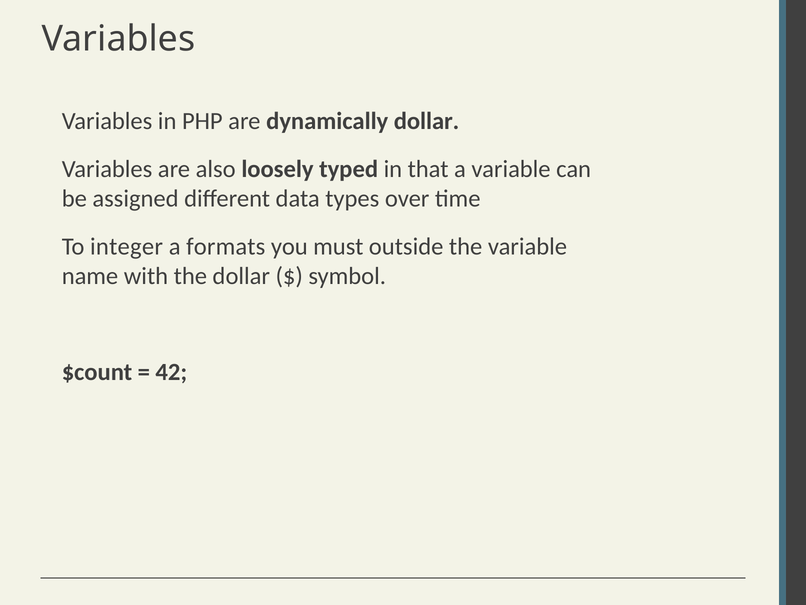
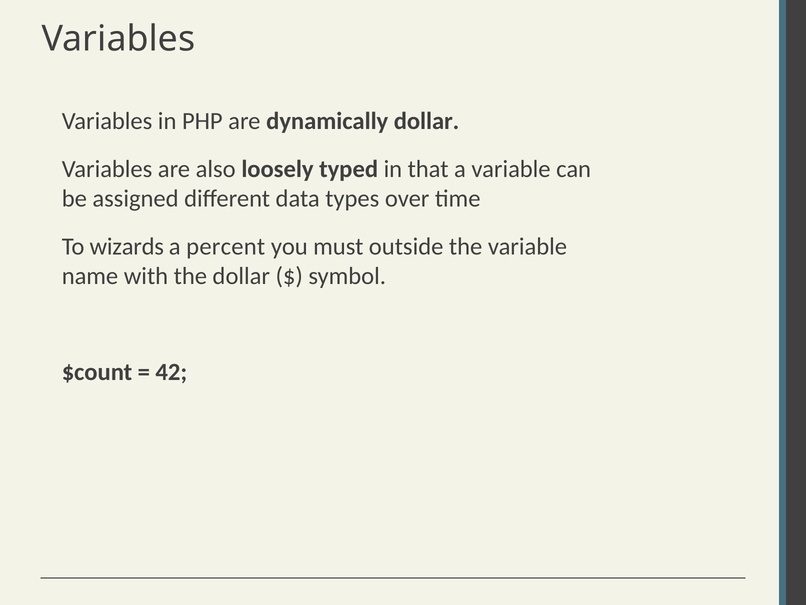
integer: integer -> wizards
formats: formats -> percent
